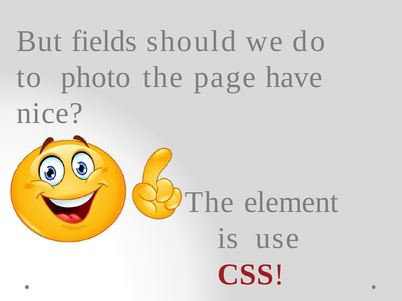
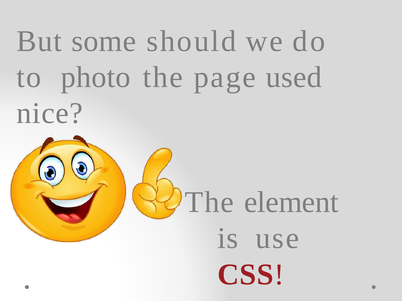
fields: fields -> some
have: have -> used
